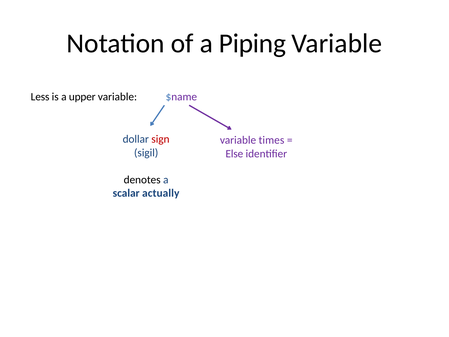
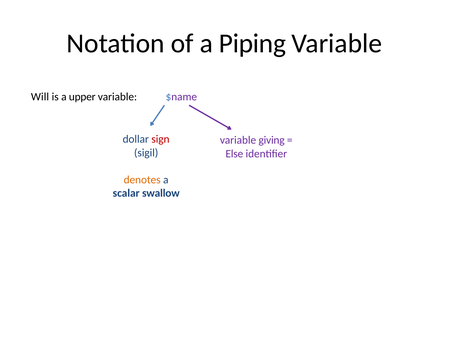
Less: Less -> Will
times: times -> giving
denotes colour: black -> orange
actually: actually -> swallow
